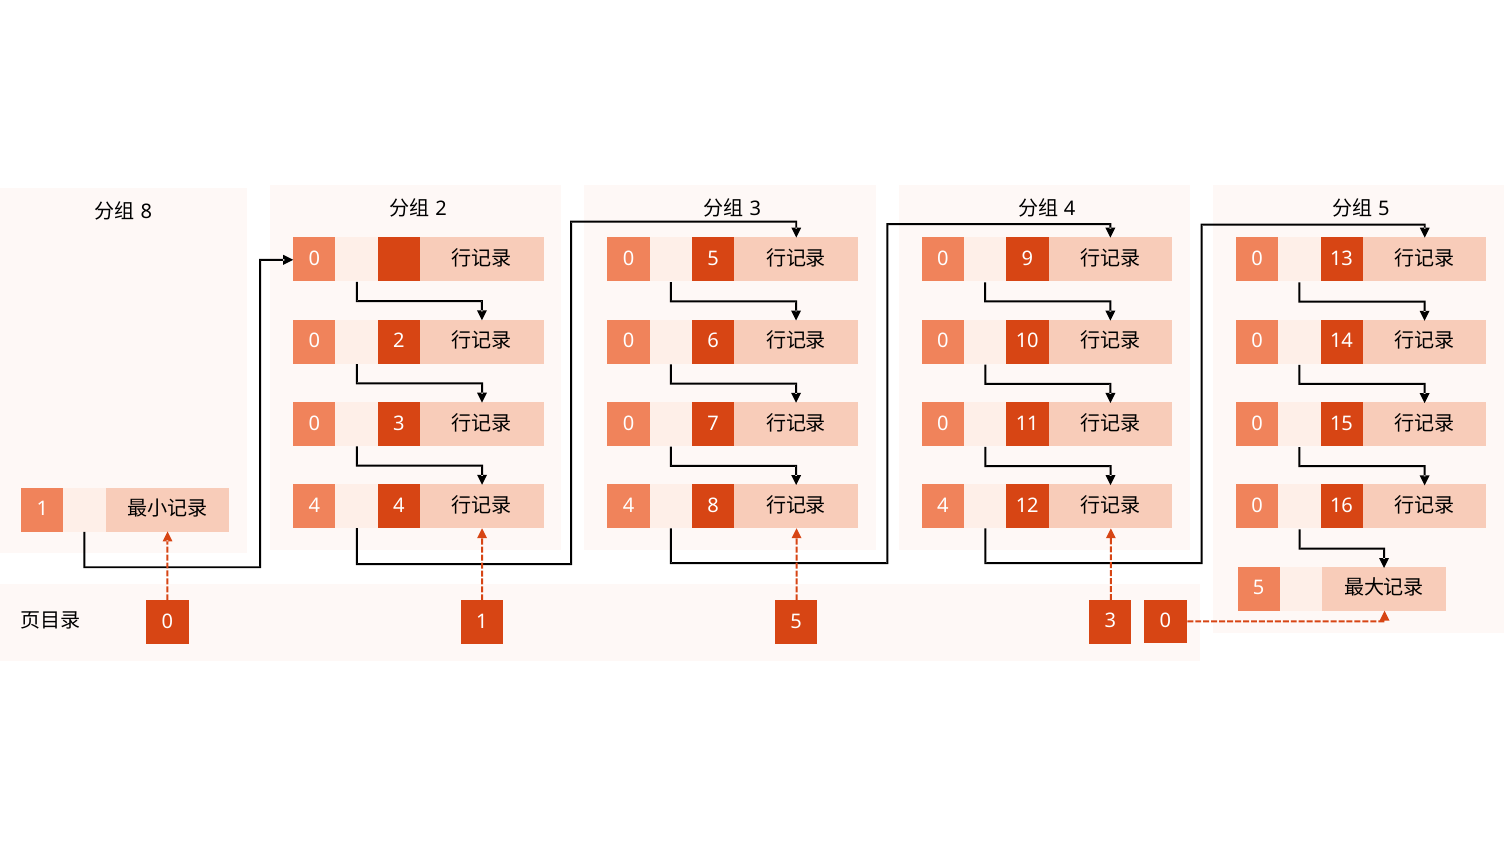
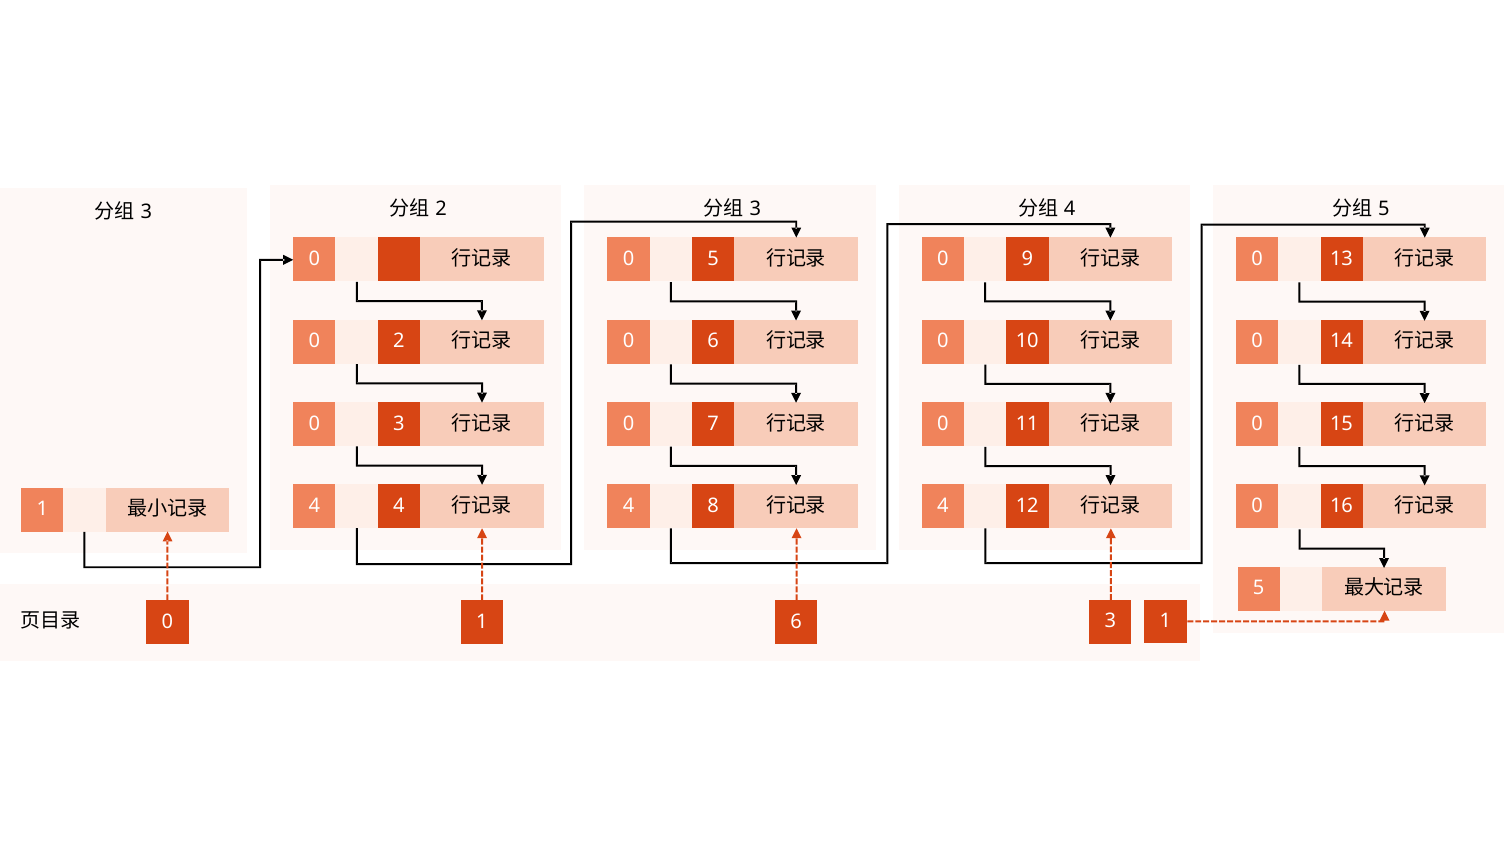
8 at (146, 212): 8 -> 3
1 5: 5 -> 6
3 0: 0 -> 1
